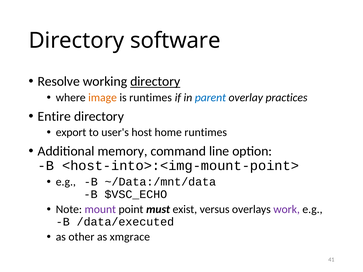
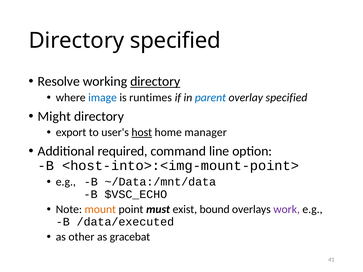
Directory software: software -> specified
image colour: orange -> blue
overlay practices: practices -> specified
Entire: Entire -> Might
host underline: none -> present
home runtimes: runtimes -> manager
memory: memory -> required
mount colour: purple -> orange
versus: versus -> bound
xmgrace: xmgrace -> gracebat
